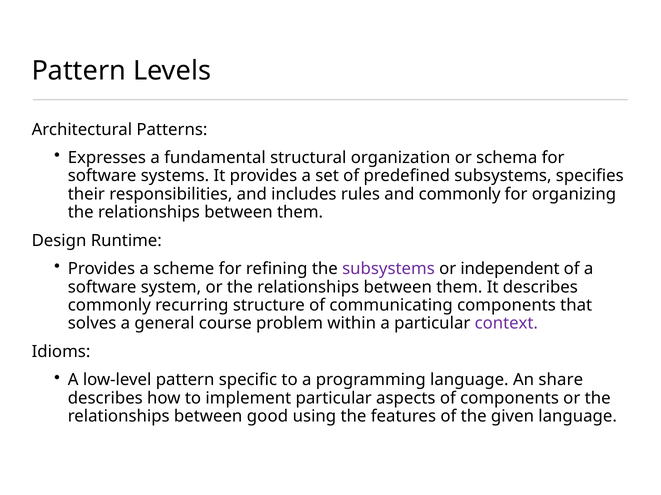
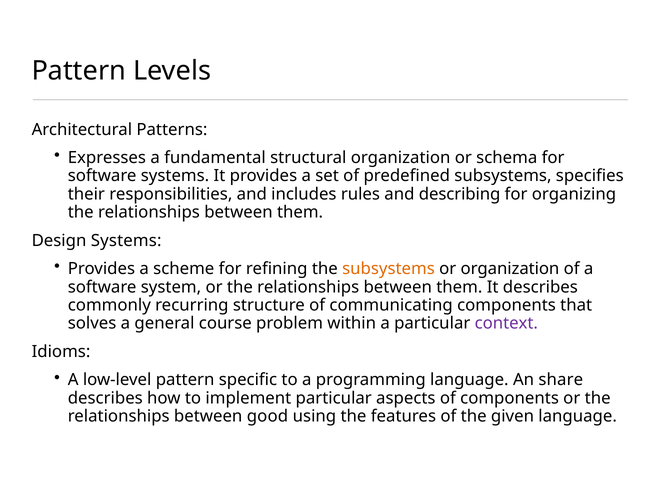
and commonly: commonly -> describing
Design Runtime: Runtime -> Systems
subsystems at (388, 269) colour: purple -> orange
or independent: independent -> organization
